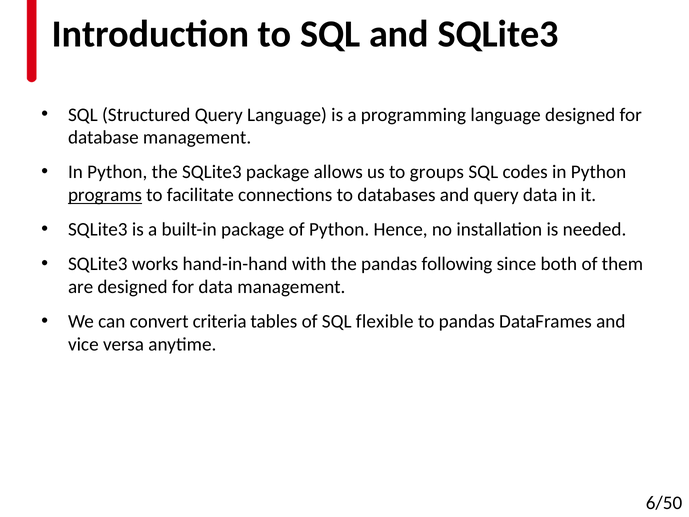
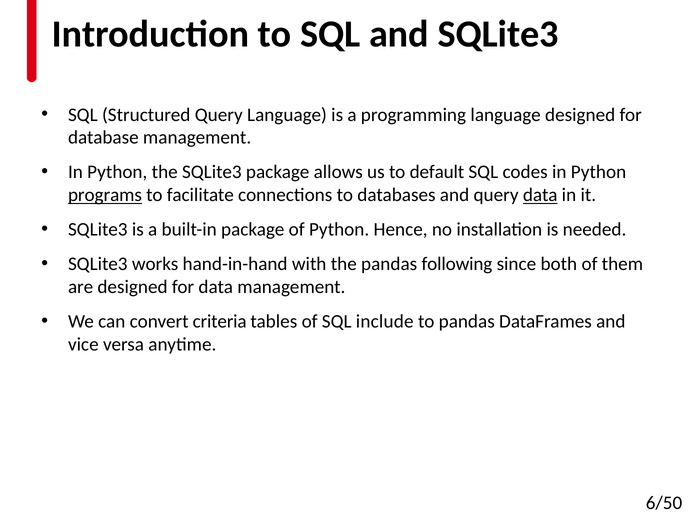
groups: groups -> default
data at (540, 195) underline: none -> present
flexible: flexible -> include
